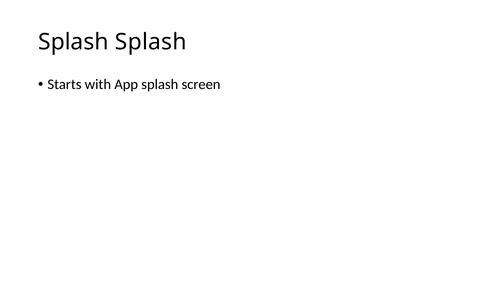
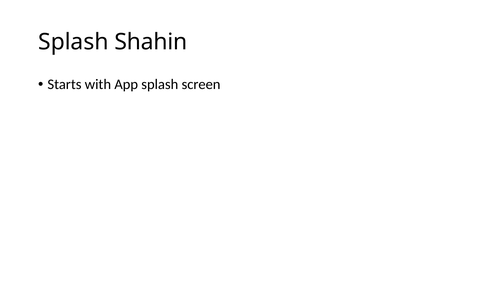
Splash Splash: Splash -> Shahin
